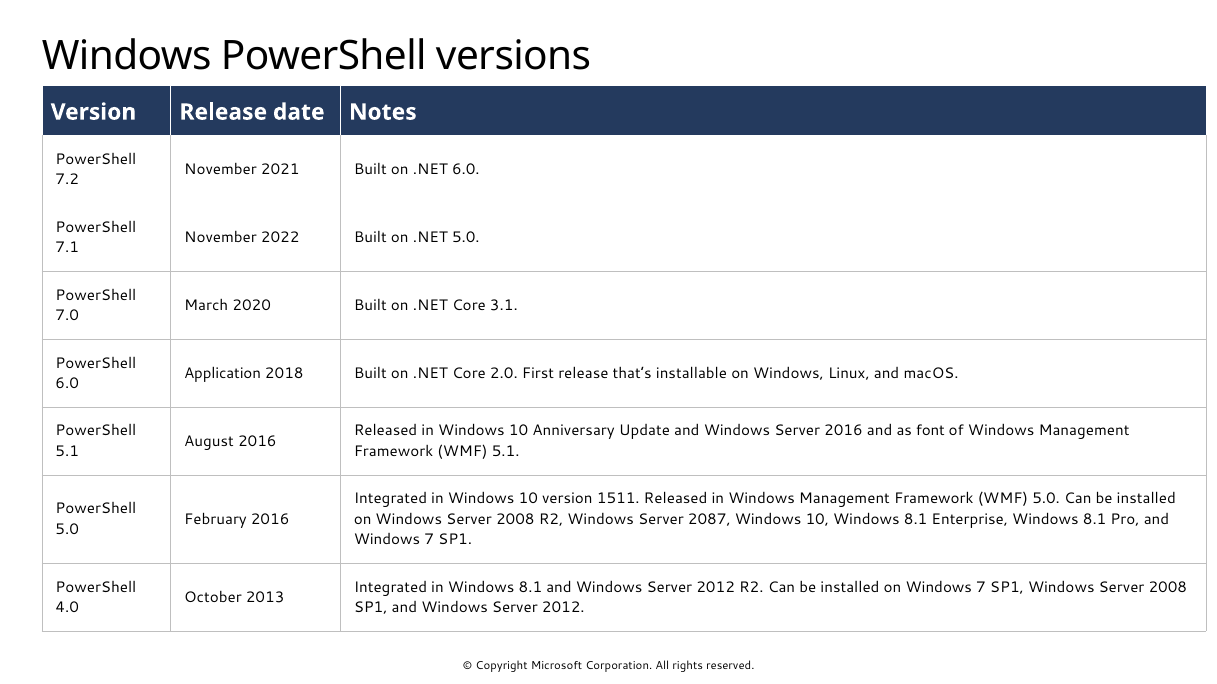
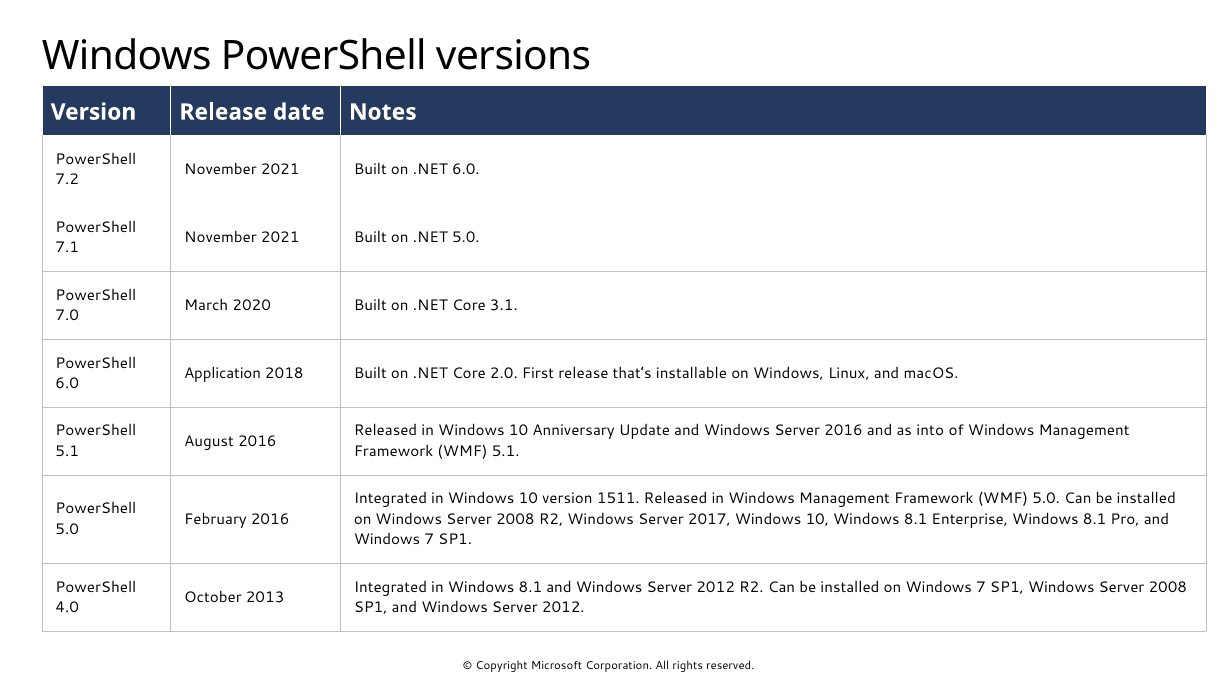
2022 at (280, 238): 2022 -> 2021
font: font -> into
2087: 2087 -> 2017
